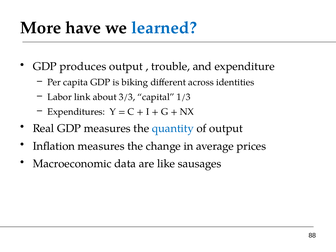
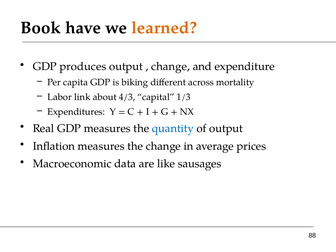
More: More -> Book
learned colour: blue -> orange
trouble at (171, 66): trouble -> change
identities: identities -> mortality
3/3: 3/3 -> 4/3
